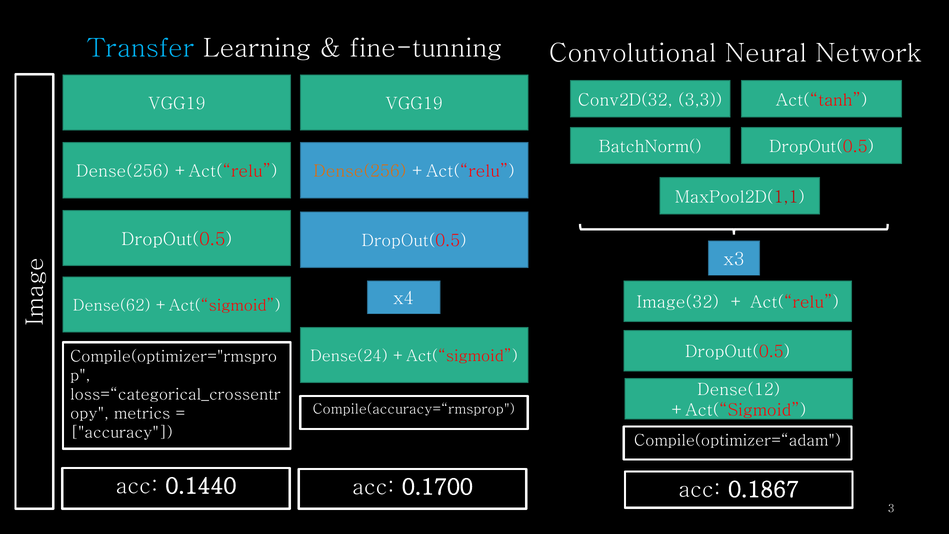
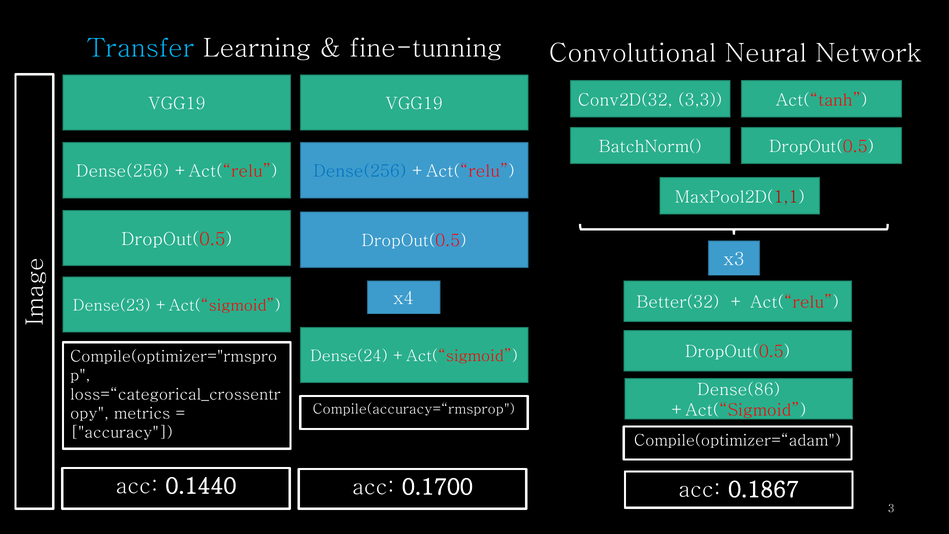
Dense(256 at (360, 171) colour: orange -> blue
Image(32: Image(32 -> Better(32
Dense(62: Dense(62 -> Dense(23
Dense(12: Dense(12 -> Dense(86
